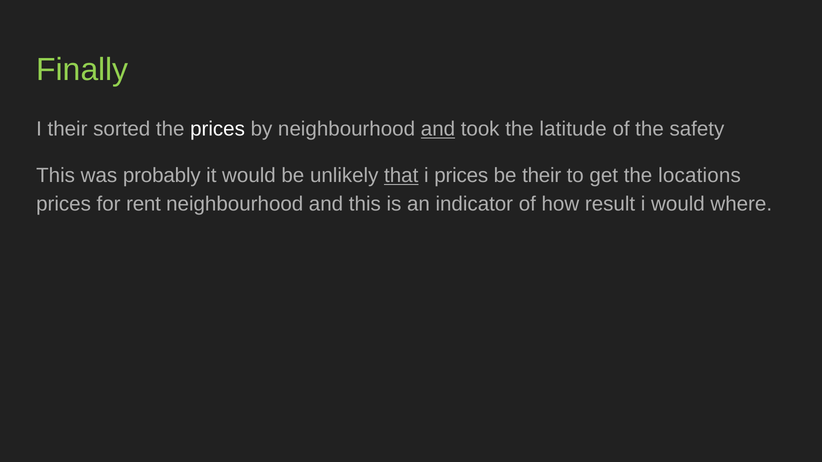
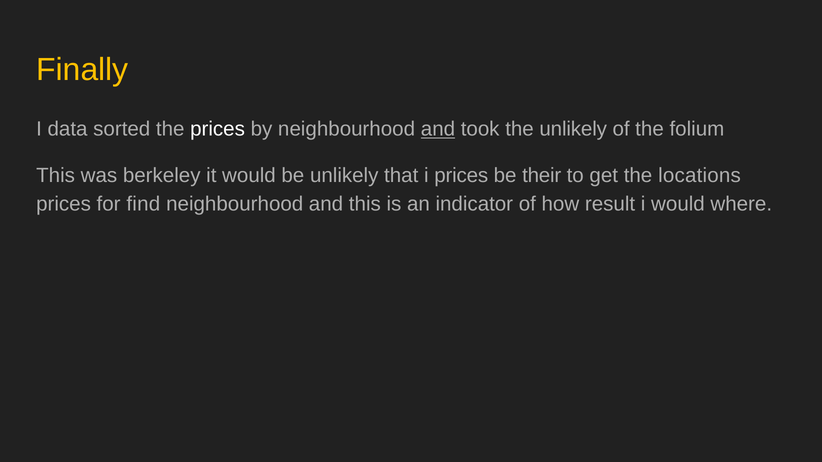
Finally colour: light green -> yellow
I their: their -> data
the latitude: latitude -> unlikely
safety: safety -> folium
probably: probably -> berkeley
that underline: present -> none
rent: rent -> find
